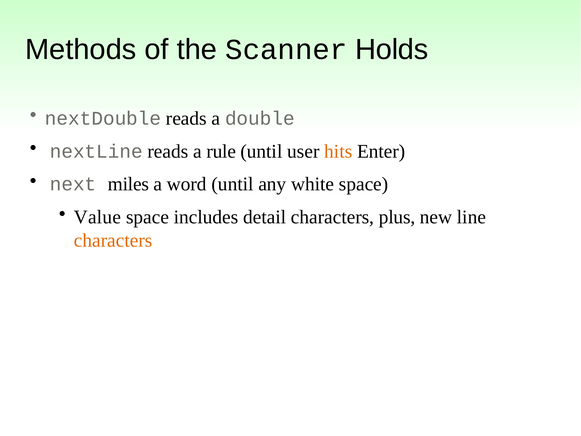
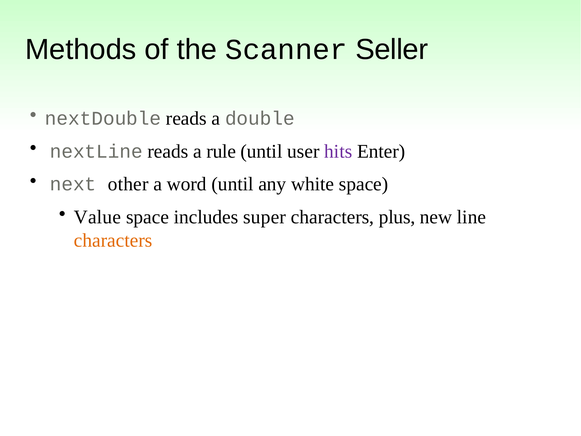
Holds: Holds -> Seller
hits colour: orange -> purple
miles: miles -> other
detail: detail -> super
